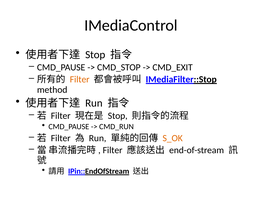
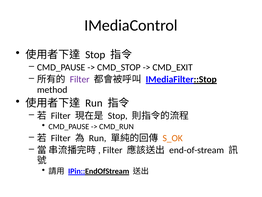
Filter at (80, 79) colour: orange -> purple
